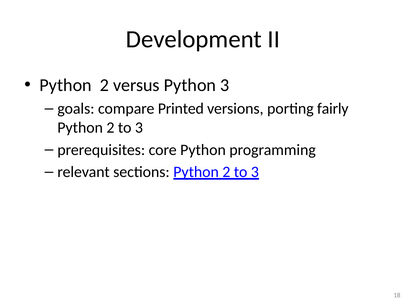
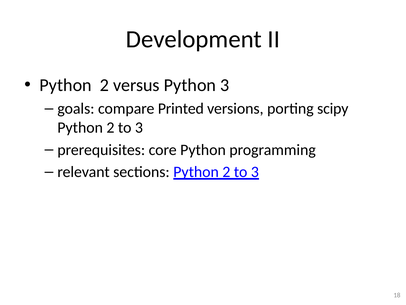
fairly: fairly -> scipy
